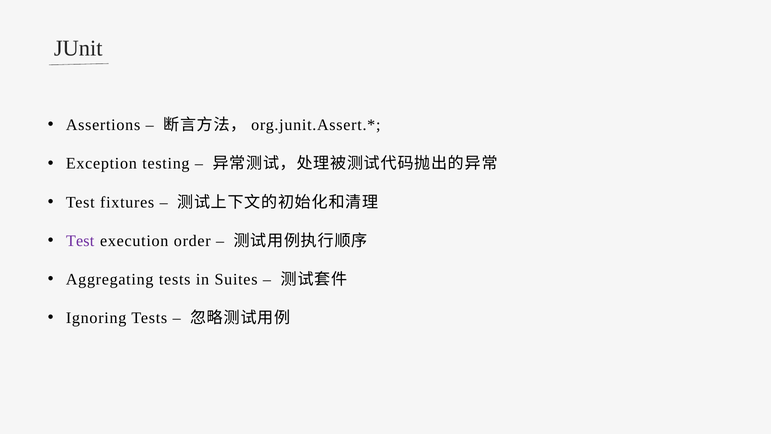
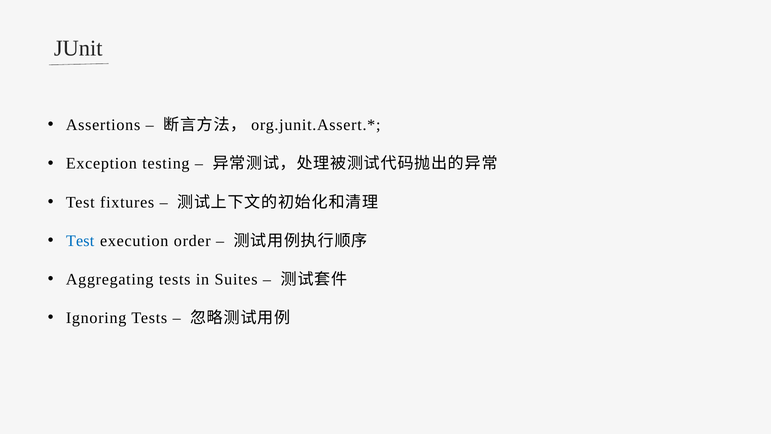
Test at (80, 241) colour: purple -> blue
